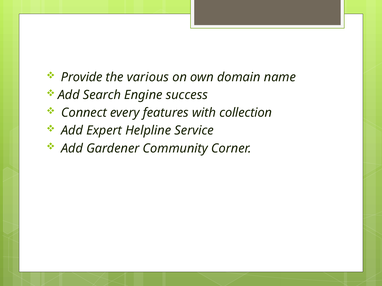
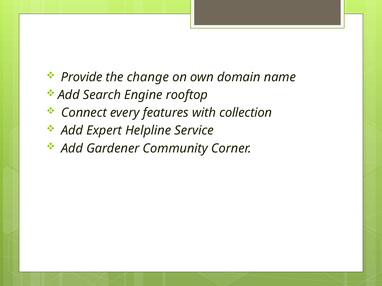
various: various -> change
success: success -> rooftop
